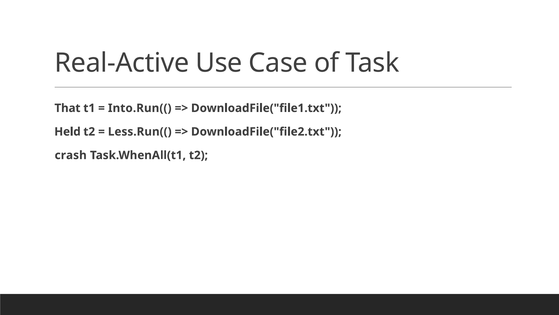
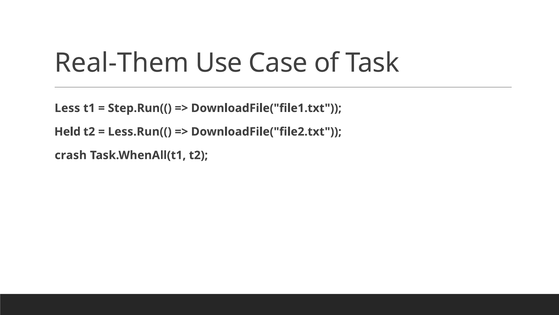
Real-Active: Real-Active -> Real-Them
That: That -> Less
Into.Run((: Into.Run(( -> Step.Run((
